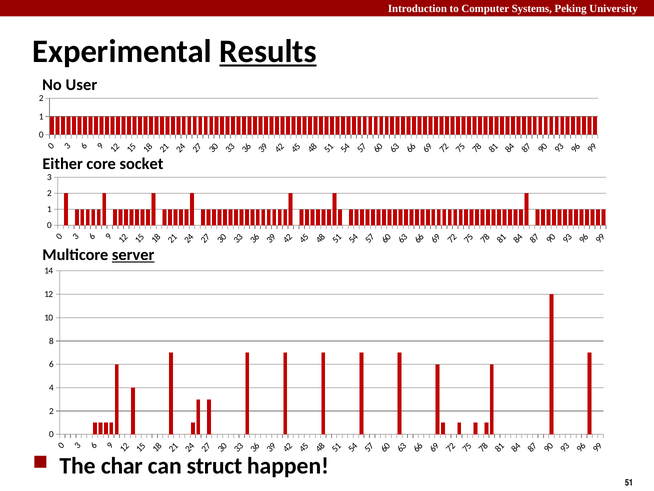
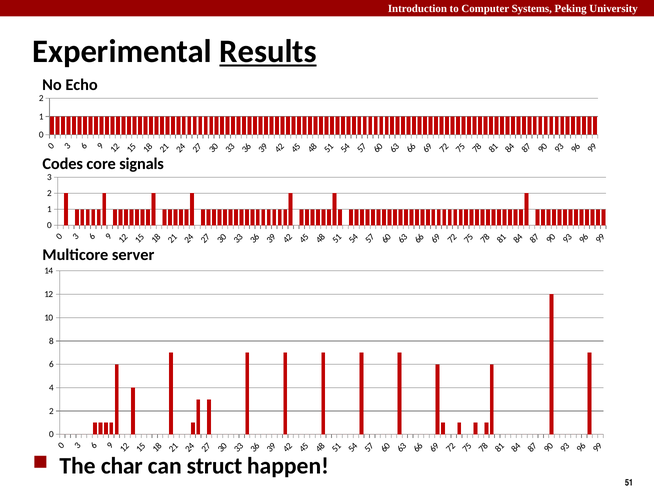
User: User -> Echo
Either: Either -> Codes
socket: socket -> signals
server underline: present -> none
